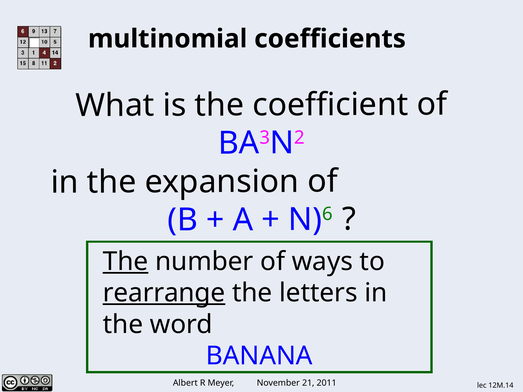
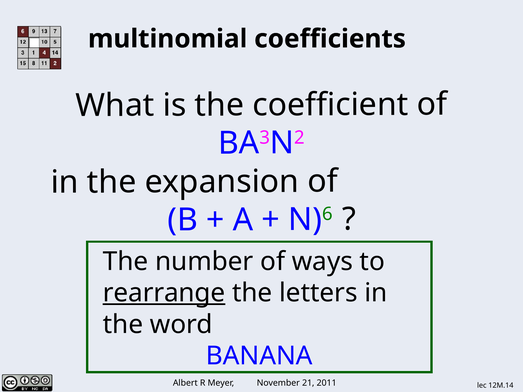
The at (126, 262) underline: present -> none
